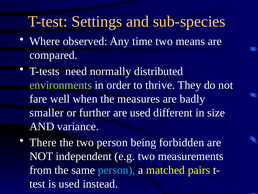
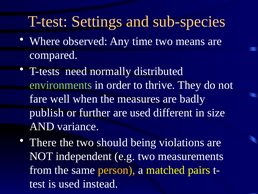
smaller: smaller -> publish
two person: person -> should
forbidden: forbidden -> violations
person at (117, 170) colour: light blue -> yellow
